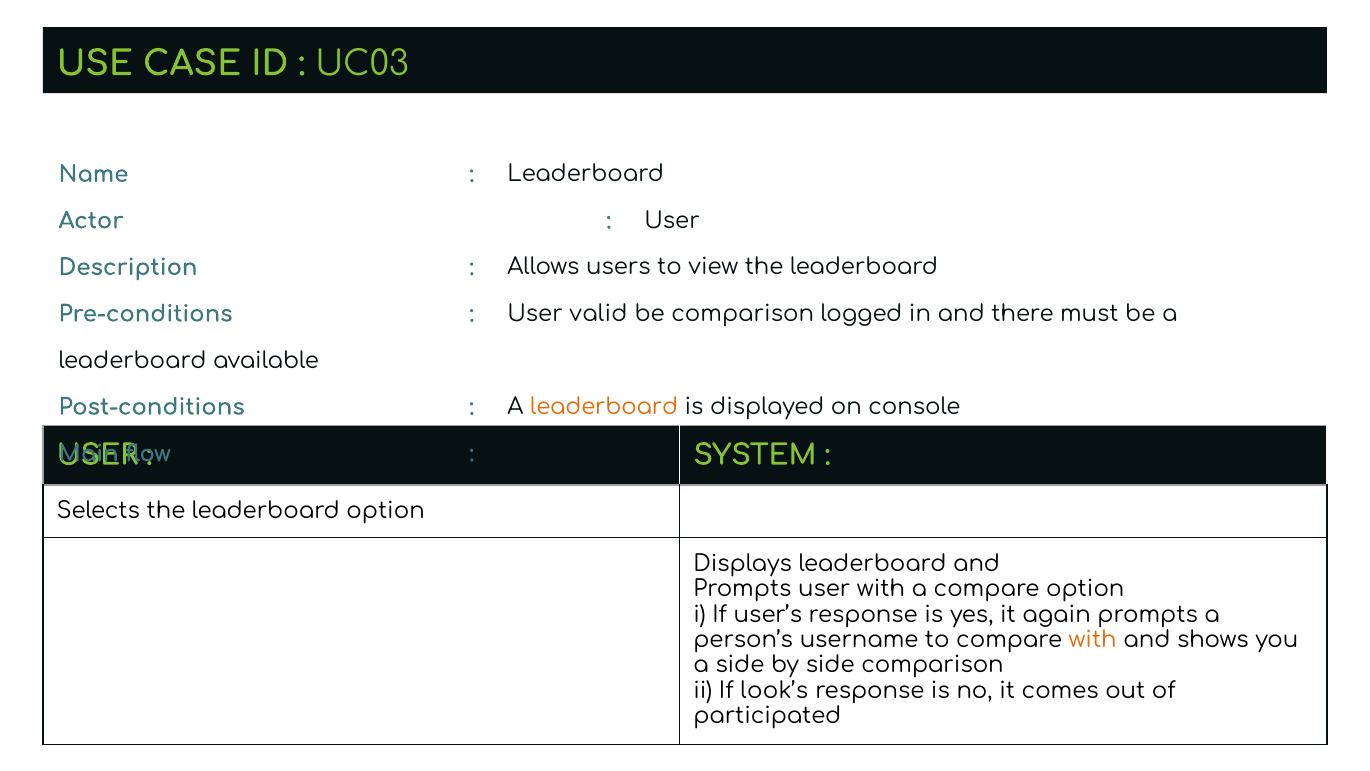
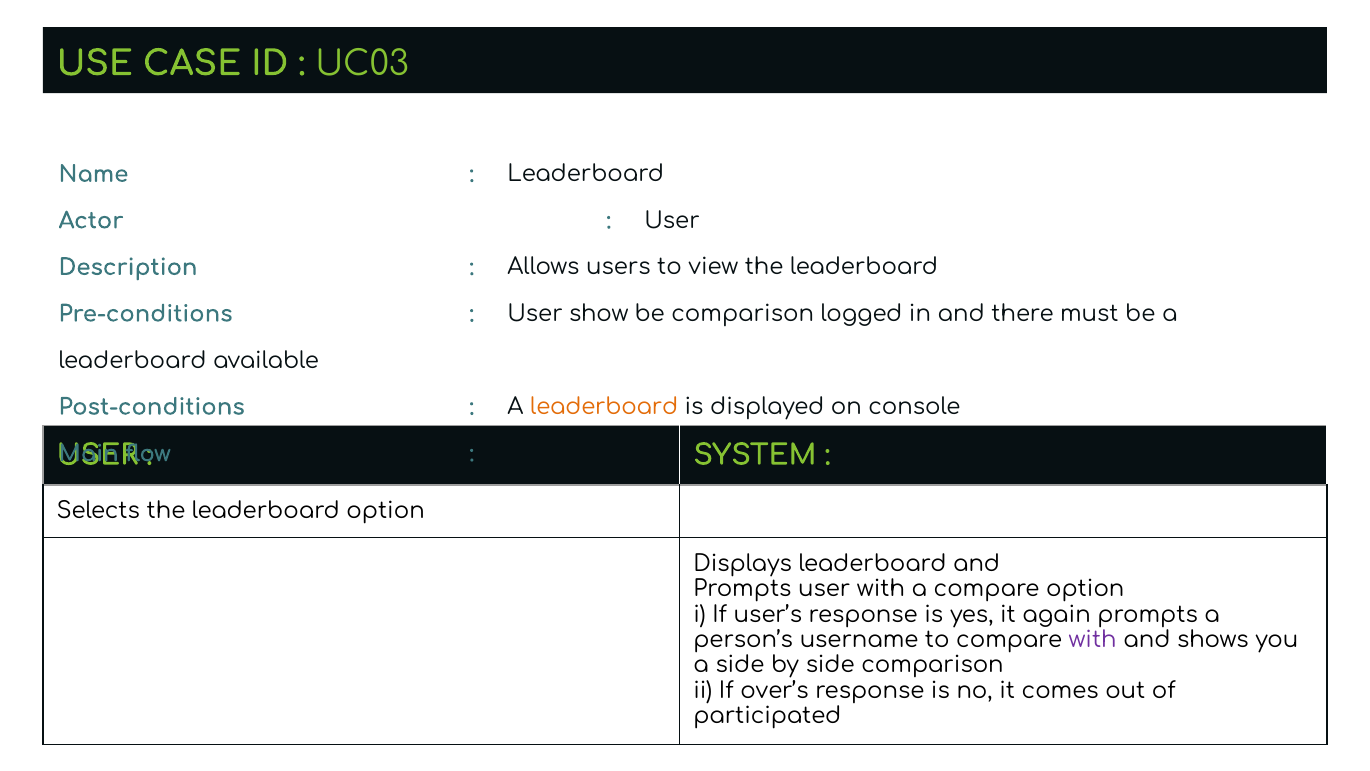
valid: valid -> show
with at (1093, 640) colour: orange -> purple
look’s: look’s -> over’s
